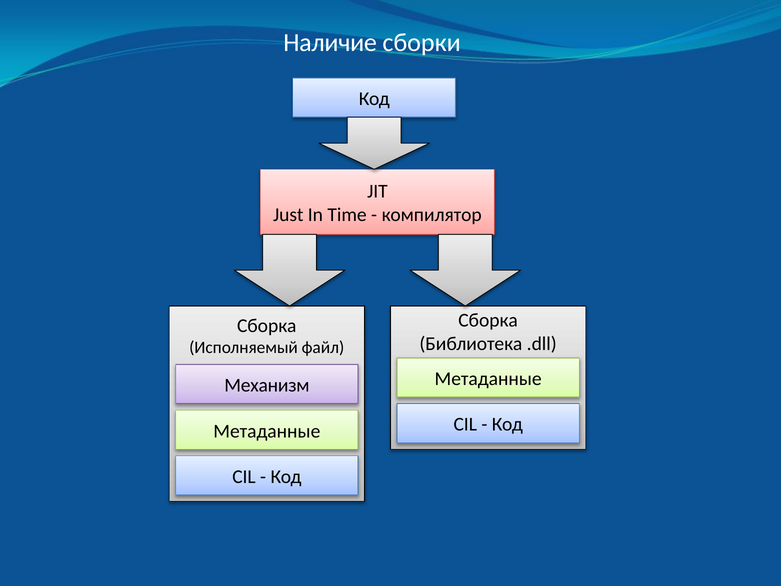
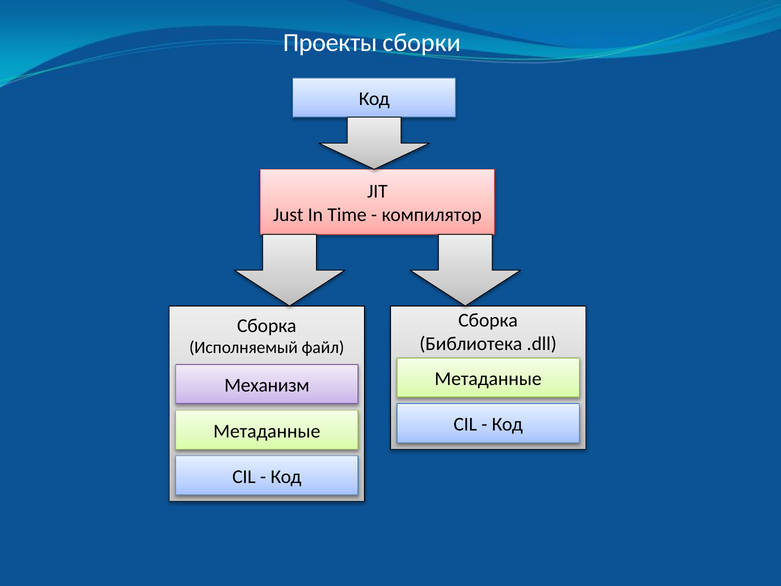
Наличие: Наличие -> Проекты
